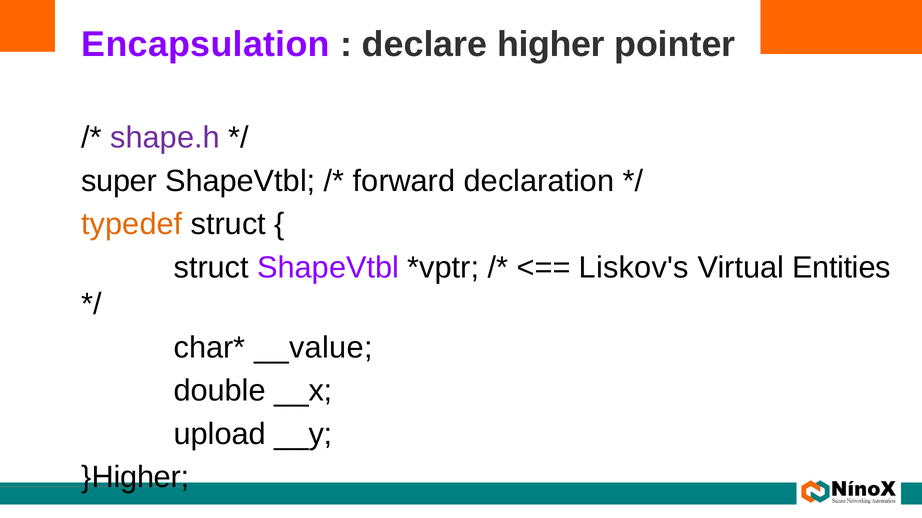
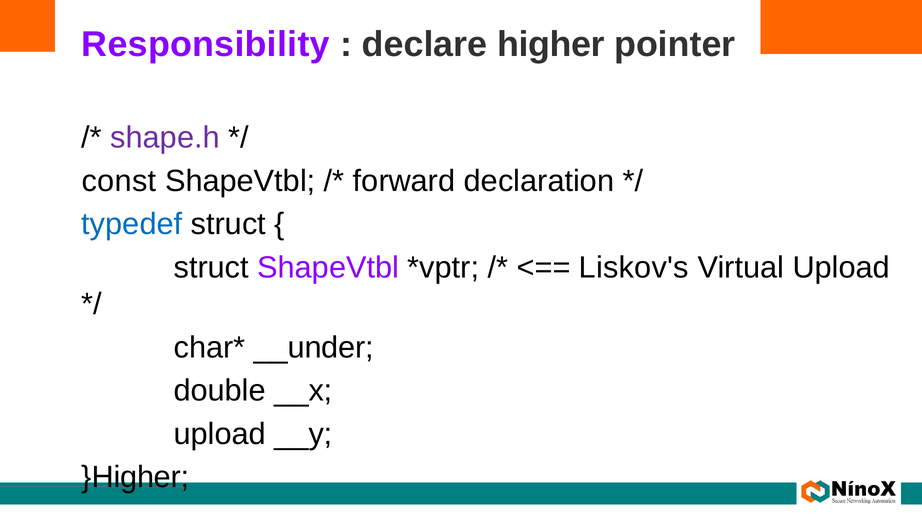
Encapsulation: Encapsulation -> Responsibility
super: super -> const
typedef colour: orange -> blue
Virtual Entities: Entities -> Upload
__value: __value -> __under
